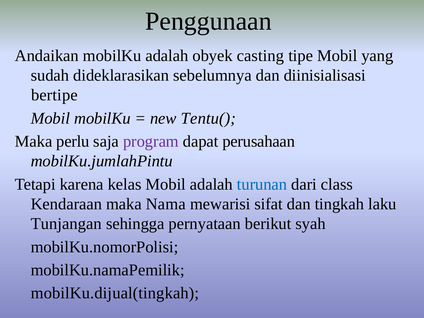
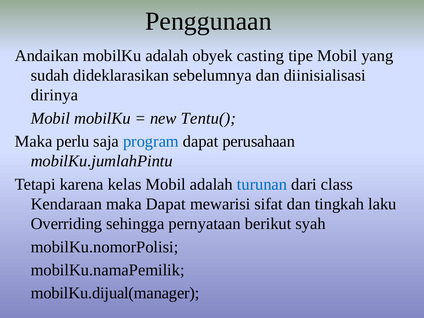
bertipe: bertipe -> dirinya
program colour: purple -> blue
maka Nama: Nama -> Dapat
Tunjangan: Tunjangan -> Overriding
mobilKu.dijual(tingkah: mobilKu.dijual(tingkah -> mobilKu.dijual(manager
